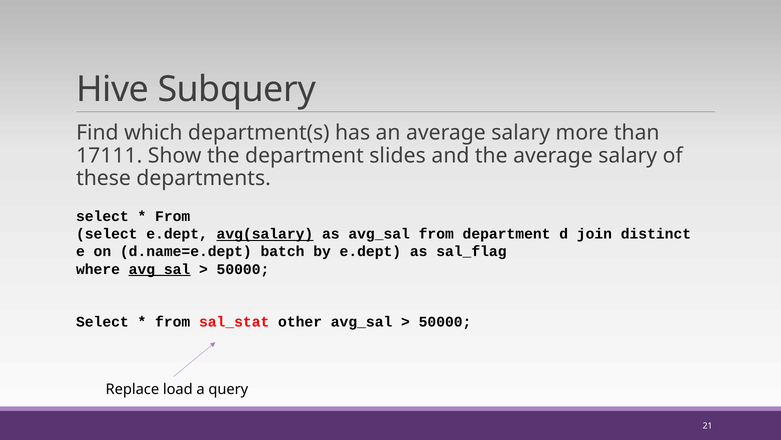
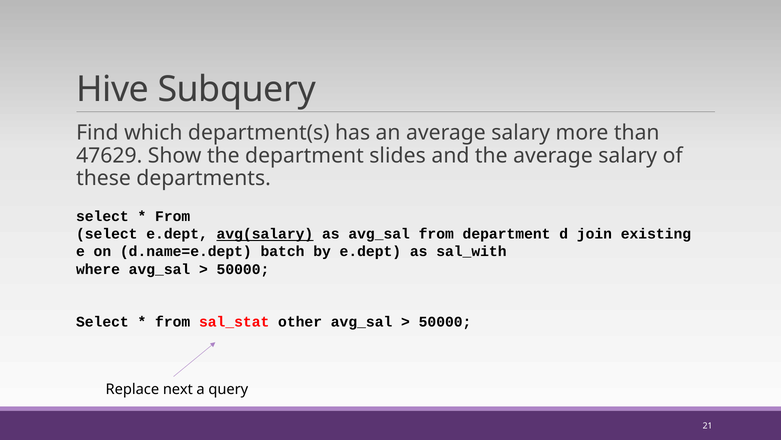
17111: 17111 -> 47629
distinct: distinct -> existing
sal_flag: sal_flag -> sal_with
avg_sal at (159, 269) underline: present -> none
load: load -> next
